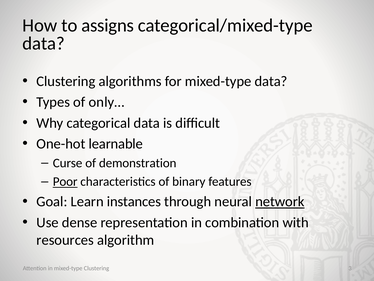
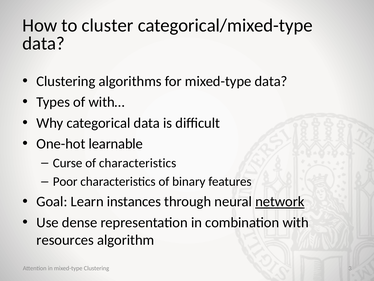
assigns: assigns -> cluster
only…: only… -> with…
of demonstration: demonstration -> characteristics
Poor underline: present -> none
